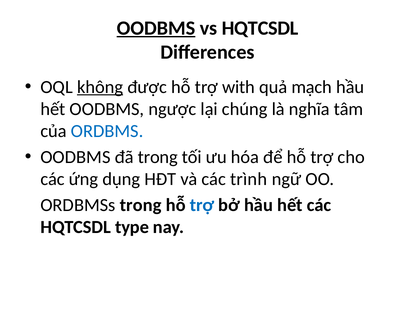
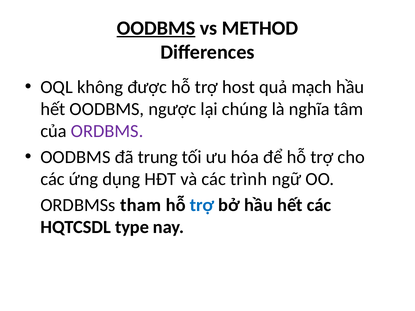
vs HQTCSDL: HQTCSDL -> METHOD
không underline: present -> none
with: with -> host
ORDBMS colour: blue -> purple
đã trong: trong -> trung
ORDBMSs trong: trong -> tham
